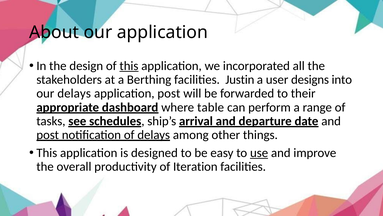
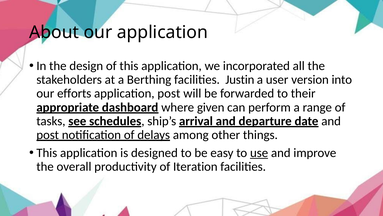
this at (129, 66) underline: present -> none
designs: designs -> version
our delays: delays -> efforts
table: table -> given
